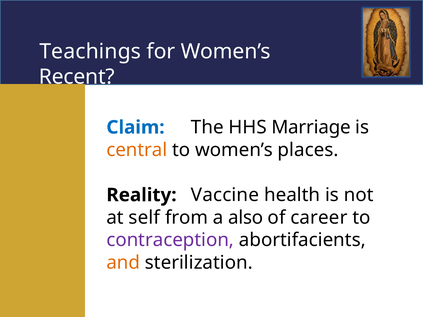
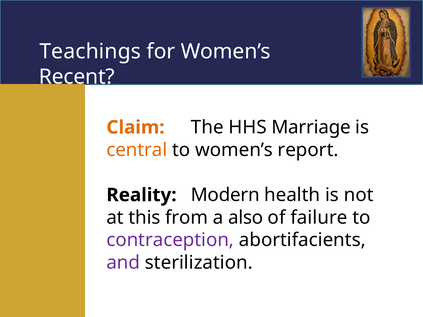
Claim colour: blue -> orange
places: places -> report
Vaccine: Vaccine -> Modern
self: self -> this
career: career -> failure
and colour: orange -> purple
